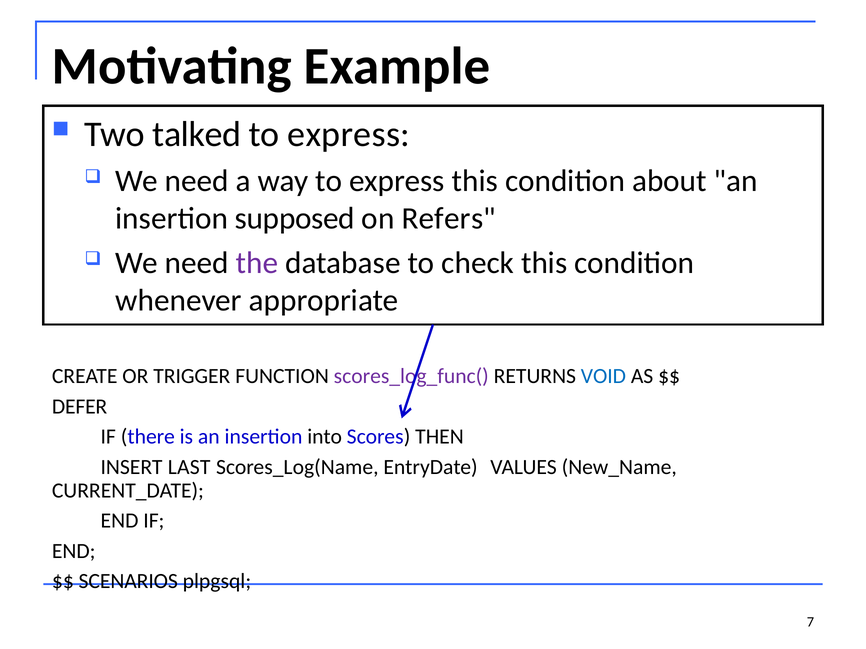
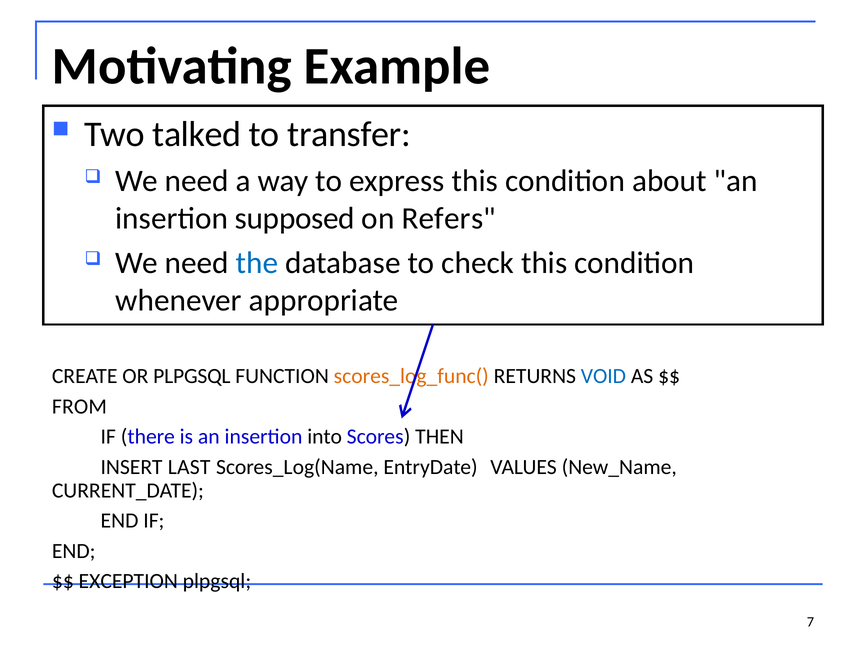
express at (349, 134): express -> transfer
the colour: purple -> blue
OR TRIGGER: TRIGGER -> PLPGSQL
scores_log_func( colour: purple -> orange
DEFER: DEFER -> FROM
SCENARIOS: SCENARIOS -> EXCEPTION
